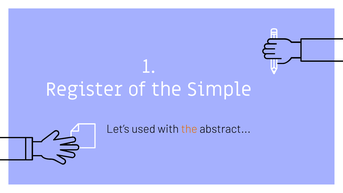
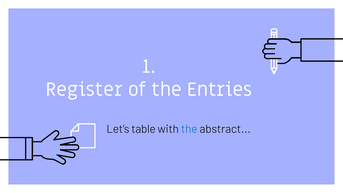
Simple: Simple -> Entries
used: used -> table
the at (189, 129) colour: orange -> blue
